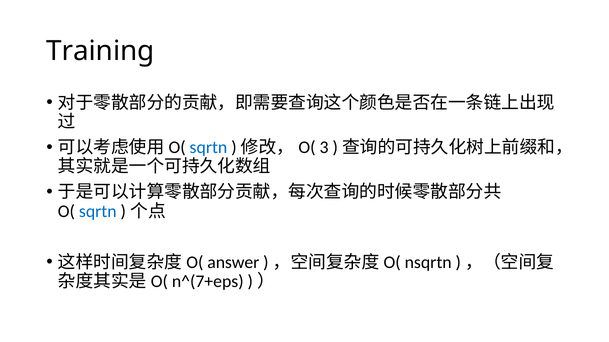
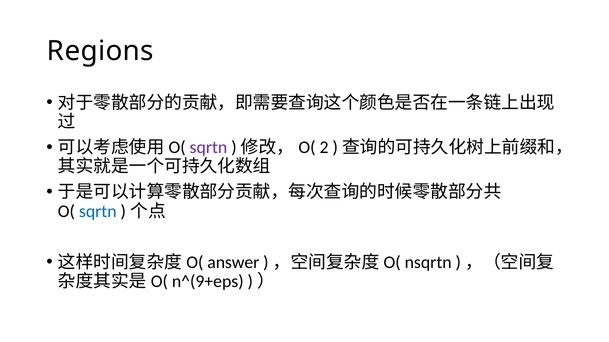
Training: Training -> Regions
sqrtn at (208, 148) colour: blue -> purple
3: 3 -> 2
n^(7+eps: n^(7+eps -> n^(9+eps
